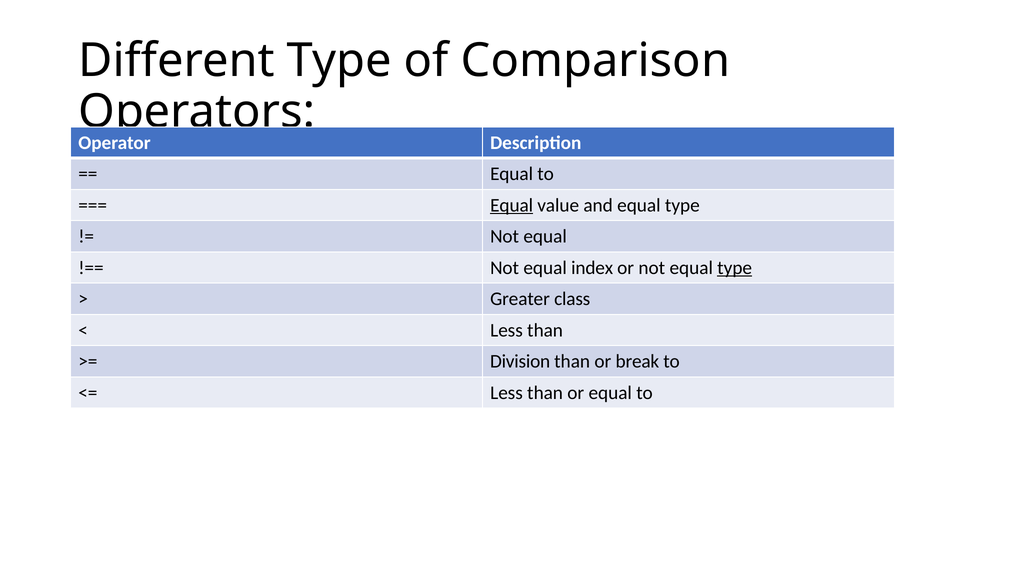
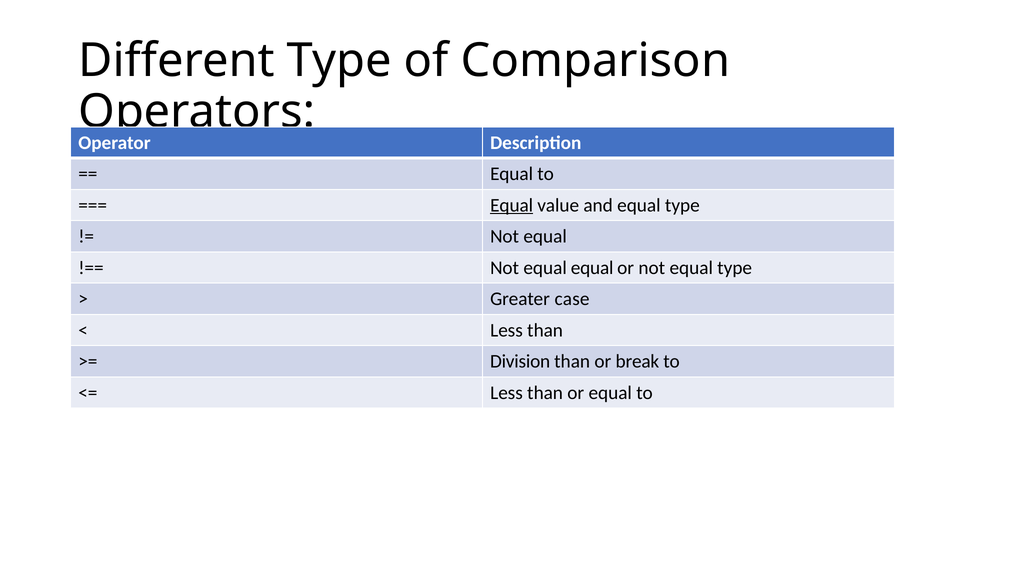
equal index: index -> equal
type at (735, 268) underline: present -> none
class: class -> case
